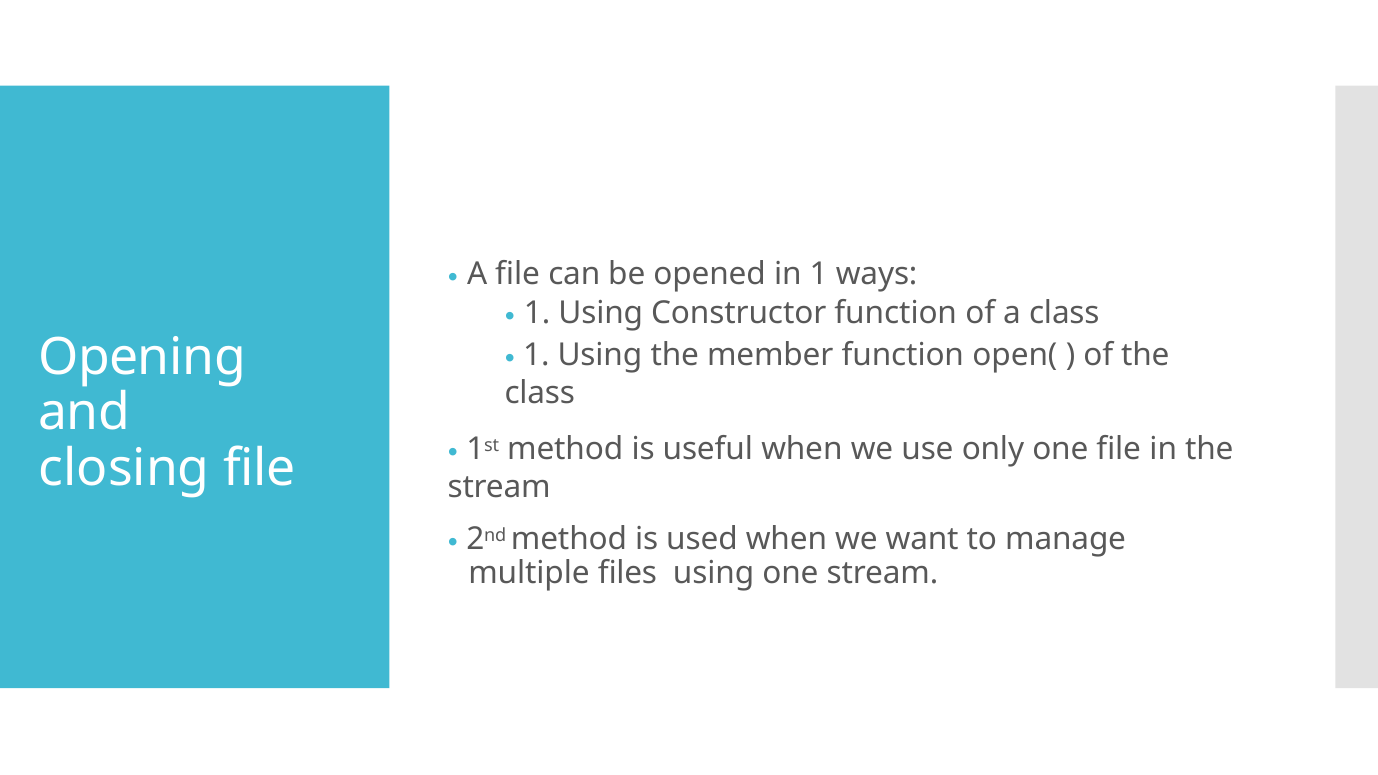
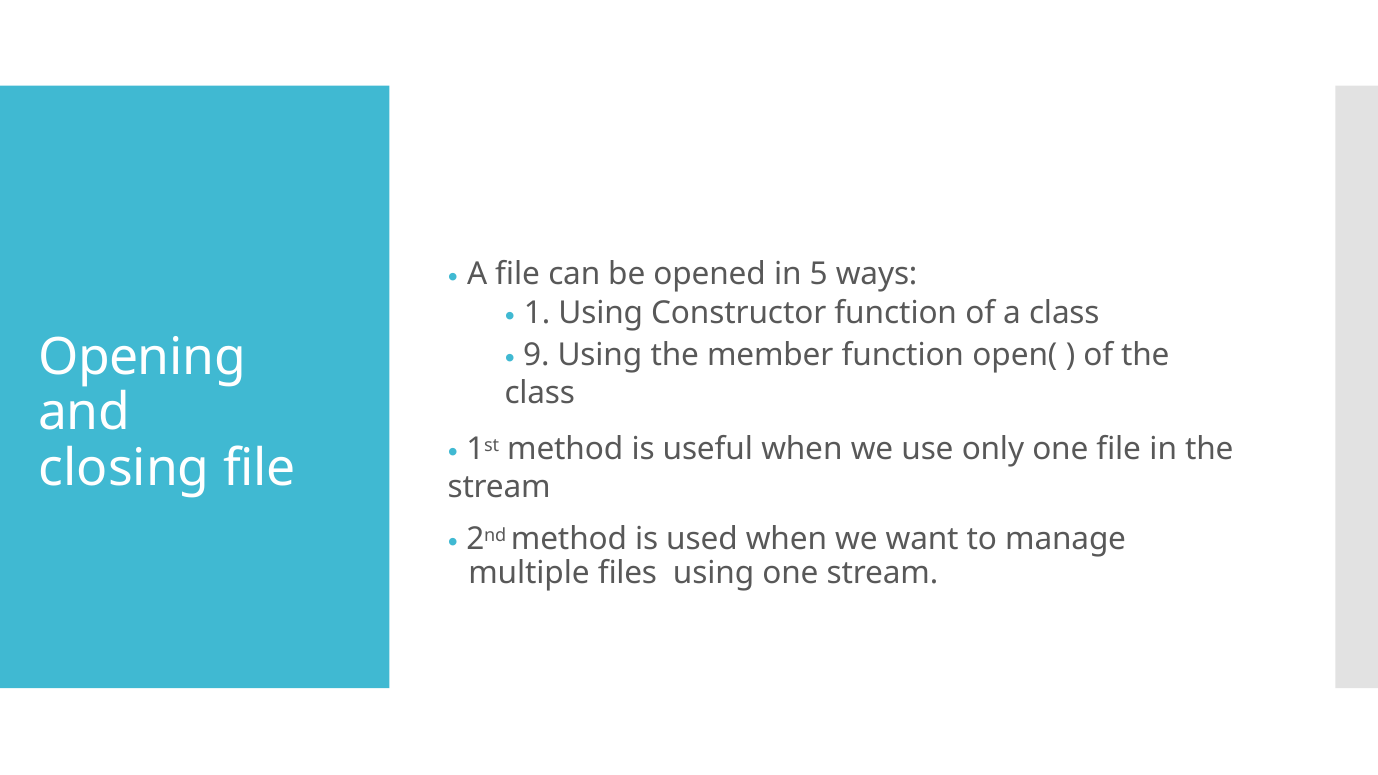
in 1: 1 -> 5
1 at (536, 355): 1 -> 9
